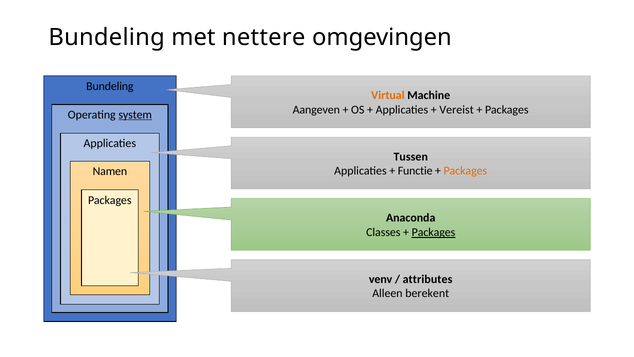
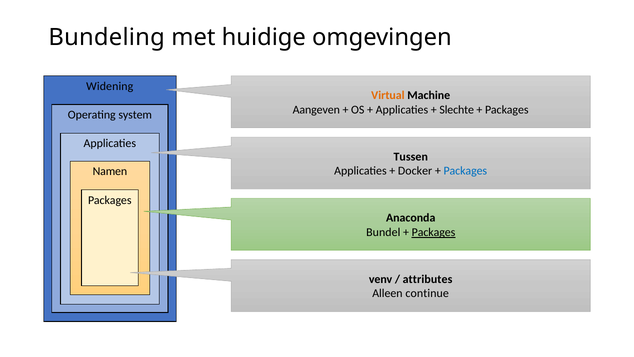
nettere: nettere -> huidige
Bundeling at (110, 86): Bundeling -> Widening
Vereist: Vereist -> Slechte
system underline: present -> none
Functie: Functie -> Docker
Packages at (465, 171) colour: orange -> blue
Classes: Classes -> Bundel
berekent: berekent -> continue
